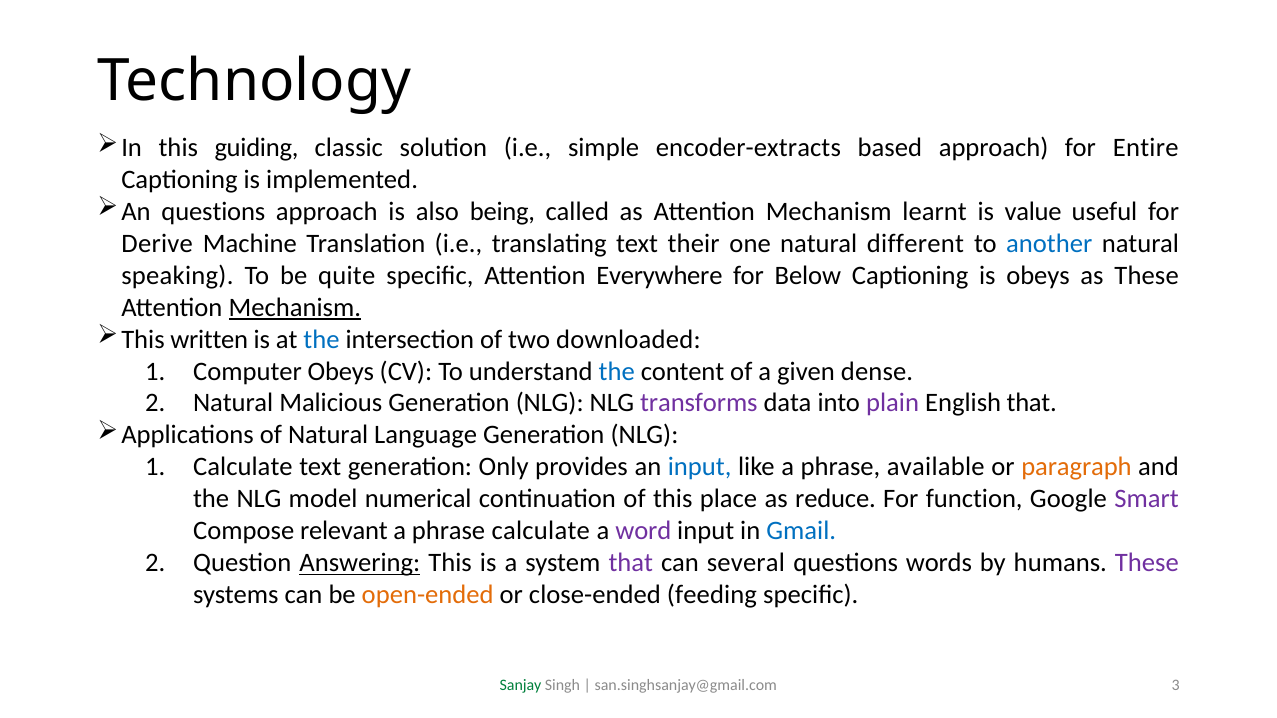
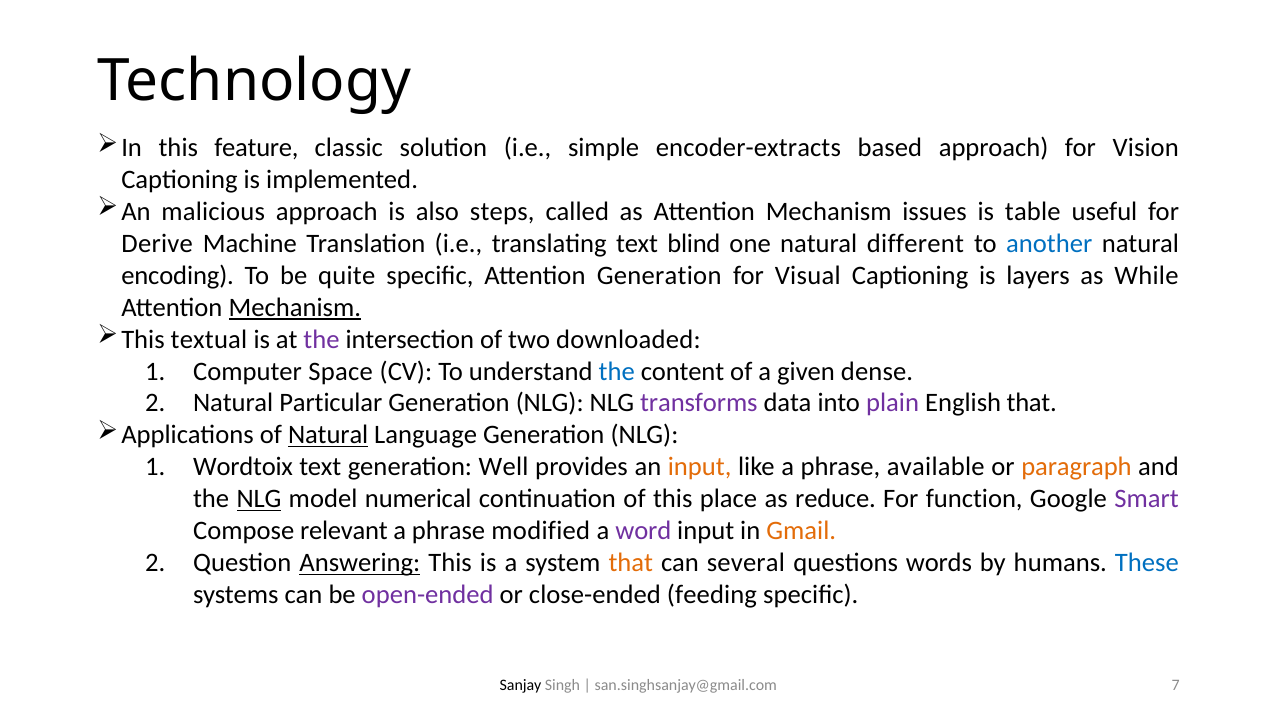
guiding: guiding -> feature
Entire: Entire -> Vision
An questions: questions -> malicious
being: being -> steps
learnt: learnt -> issues
value: value -> table
their: their -> blind
speaking: speaking -> encoding
Attention Everywhere: Everywhere -> Generation
Below: Below -> Visual
is obeys: obeys -> layers
as These: These -> While
written: written -> textual
the at (322, 339) colour: blue -> purple
Computer Obeys: Obeys -> Space
Malicious: Malicious -> Particular
Natural at (328, 435) underline: none -> present
Calculate at (243, 467): Calculate -> Wordtoix
Only: Only -> Well
input at (700, 467) colour: blue -> orange
NLG at (259, 499) underline: none -> present
phrase calculate: calculate -> modified
Gmail colour: blue -> orange
that at (631, 563) colour: purple -> orange
These at (1147, 563) colour: purple -> blue
open-ended colour: orange -> purple
Sanjay colour: green -> black
3: 3 -> 7
